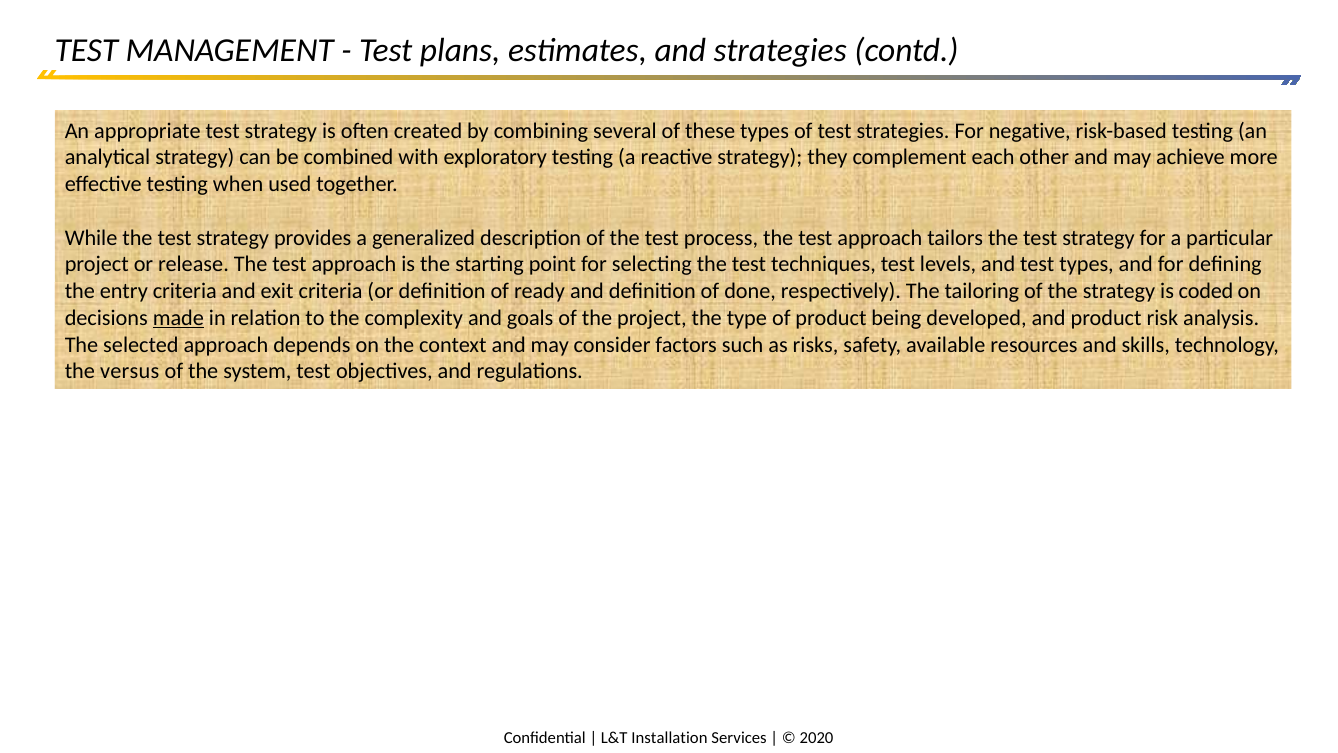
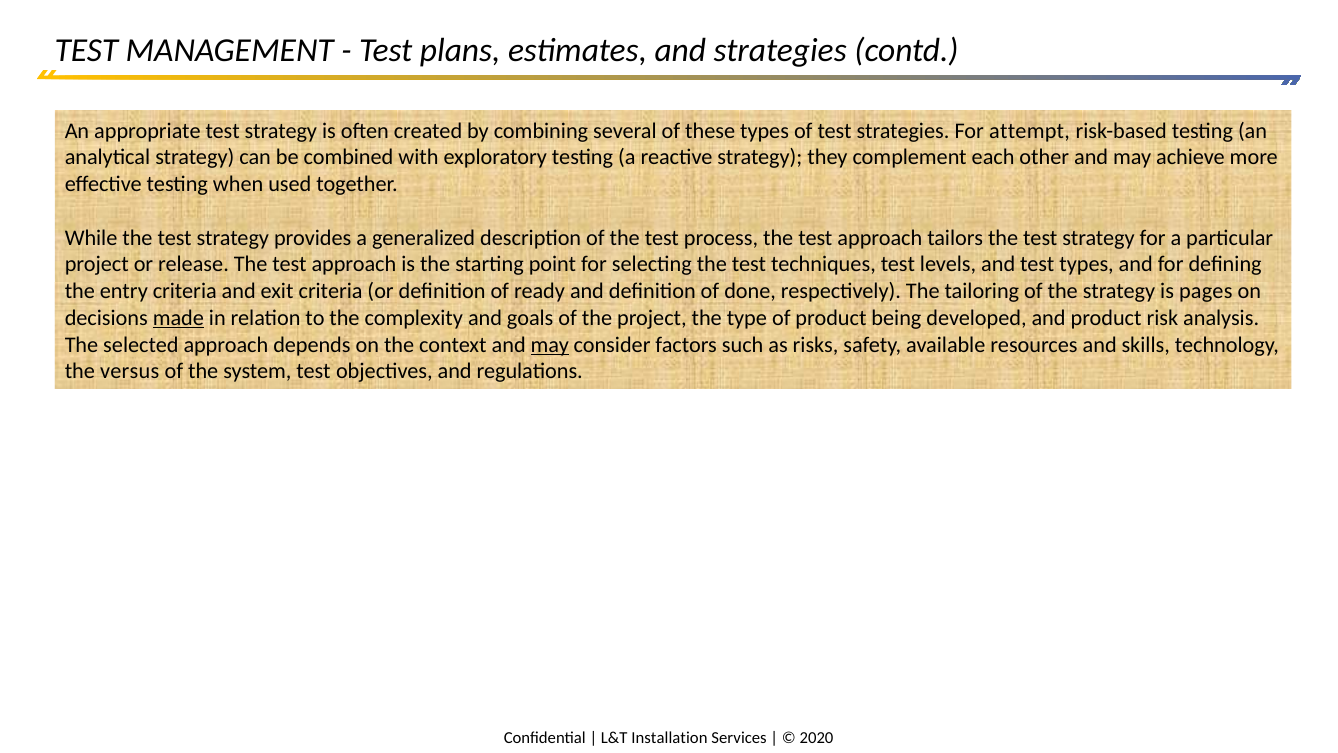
negative: negative -> attempt
coded: coded -> pages
may at (550, 345) underline: none -> present
